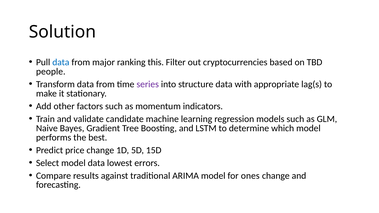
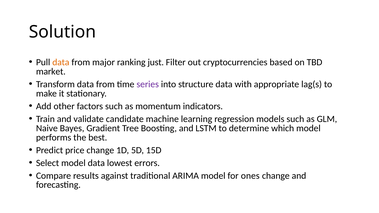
data at (61, 62) colour: blue -> orange
this: this -> just
people: people -> market
